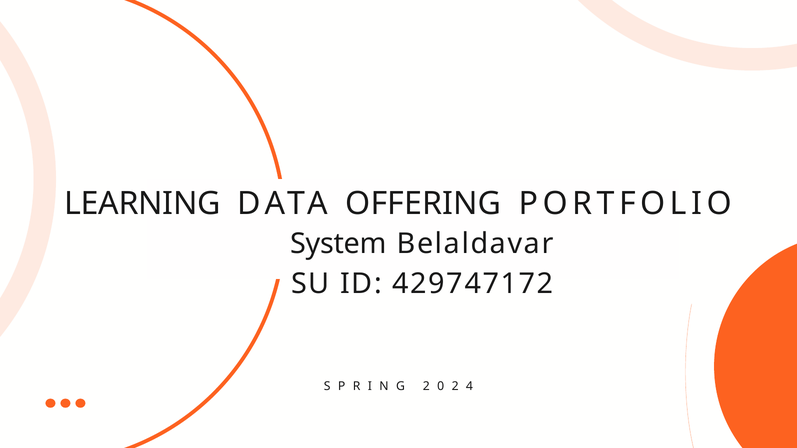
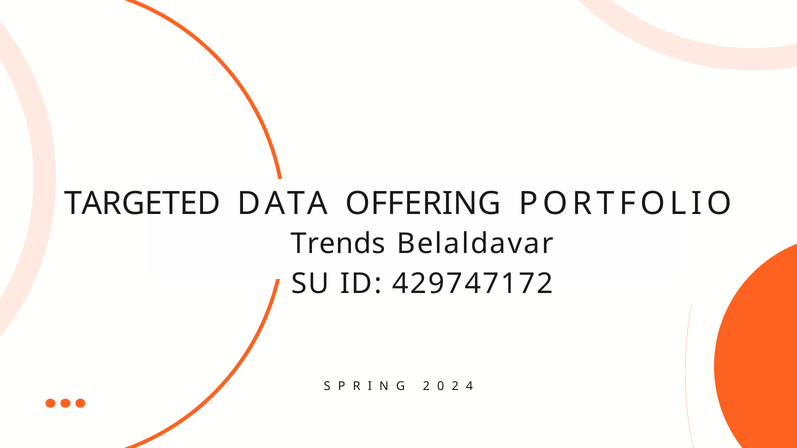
LEARNING: LEARNING -> TARGETED
System: System -> Trends
